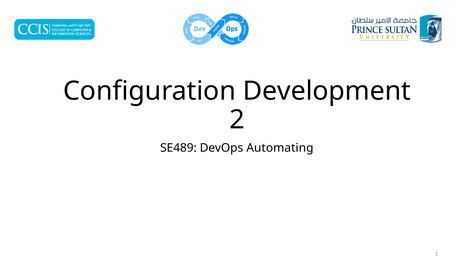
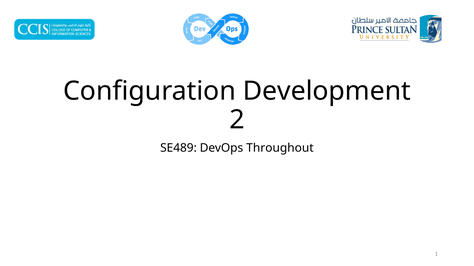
Automating: Automating -> Throughout
